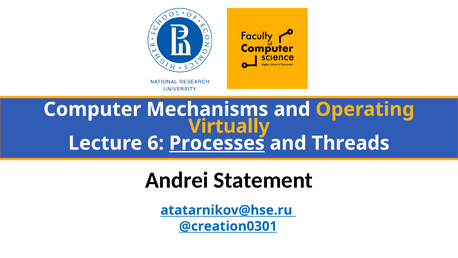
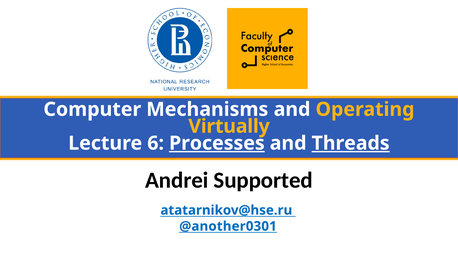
Threads underline: none -> present
Statement: Statement -> Supported
@creation0301: @creation0301 -> @another0301
